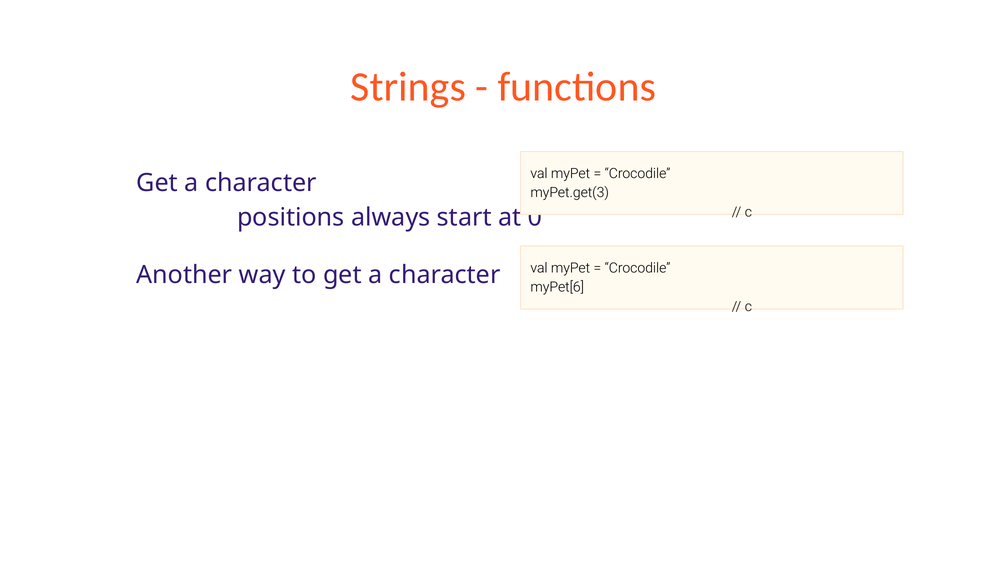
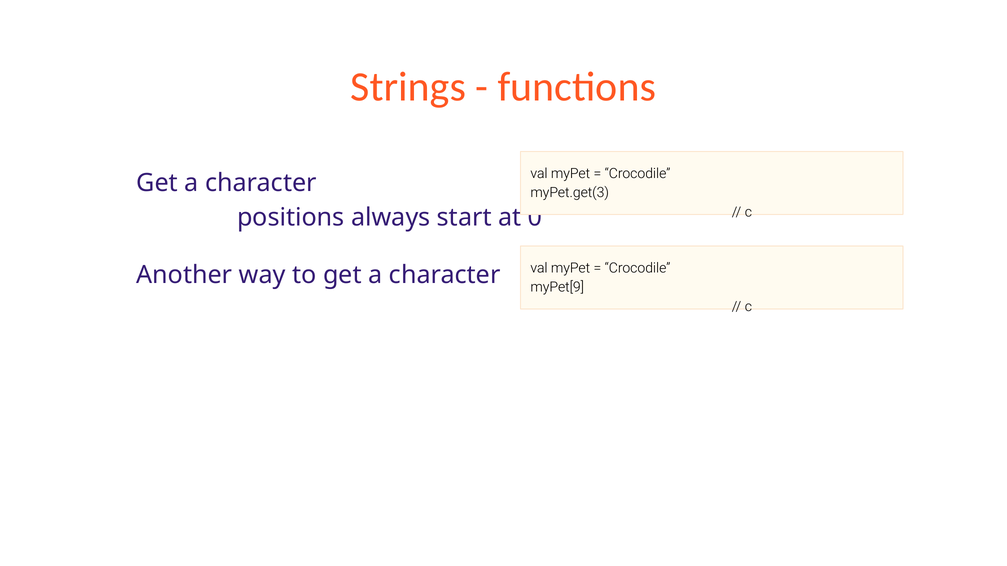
myPet[6: myPet[6 -> myPet[9
